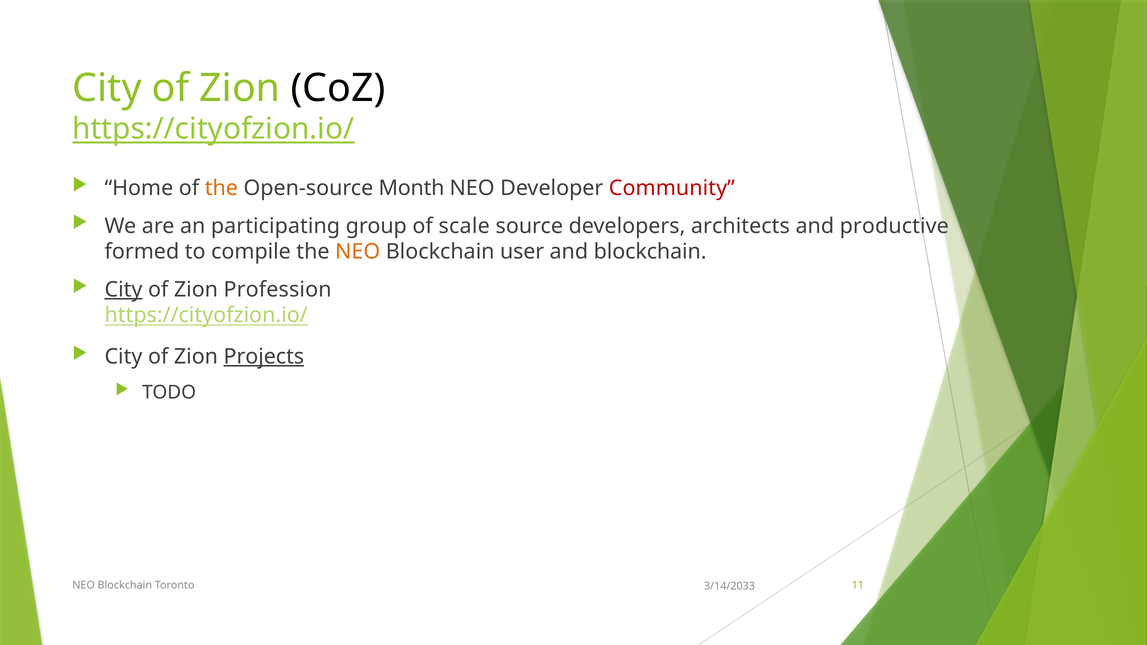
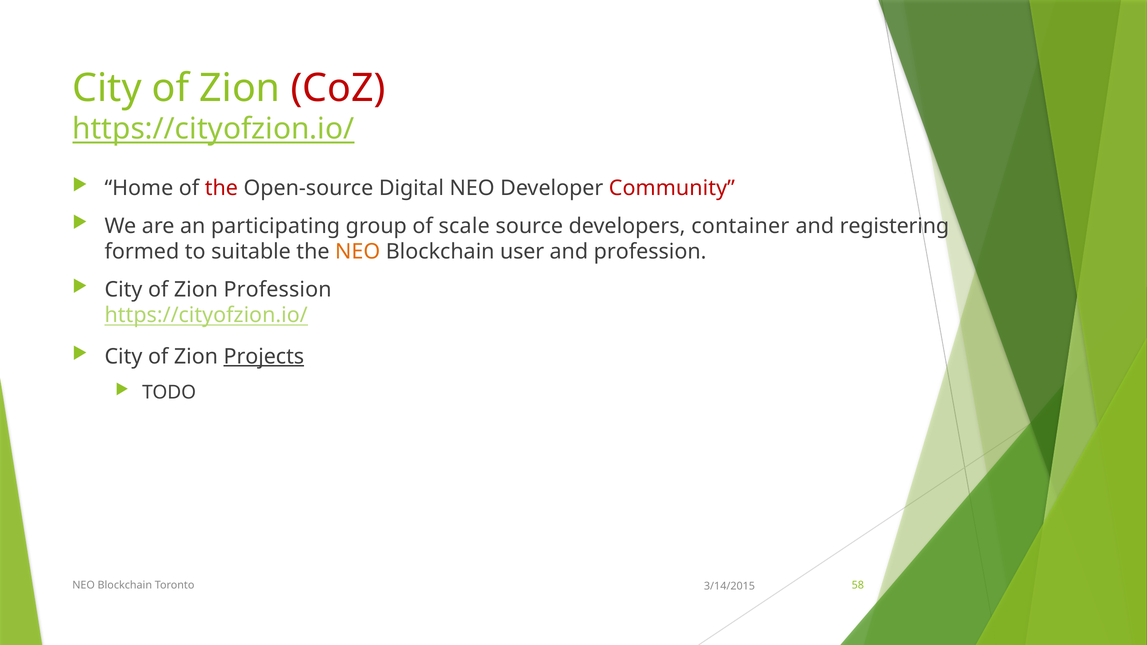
CoZ colour: black -> red
the at (221, 188) colour: orange -> red
Month: Month -> Digital
architects: architects -> container
productive: productive -> registering
compile: compile -> suitable
and blockchain: blockchain -> profession
City at (123, 290) underline: present -> none
11: 11 -> 58
3/14/2033: 3/14/2033 -> 3/14/2015
